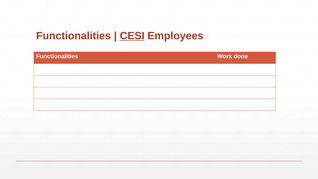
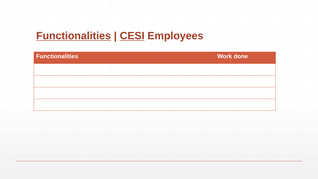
Functionalities at (74, 36) underline: none -> present
